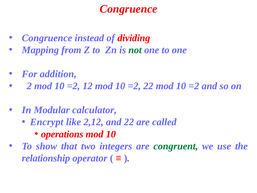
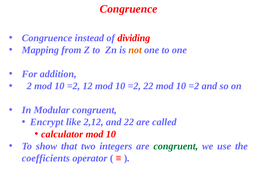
not colour: green -> orange
Modular calculator: calculator -> congruent
operations: operations -> calculator
relationship: relationship -> coefficients
